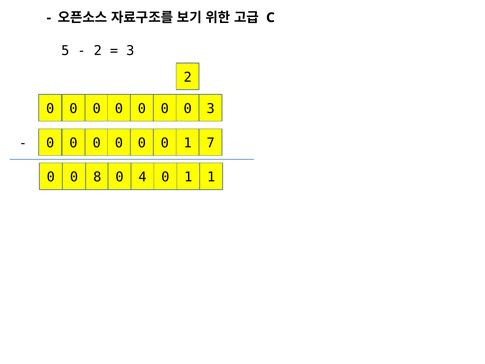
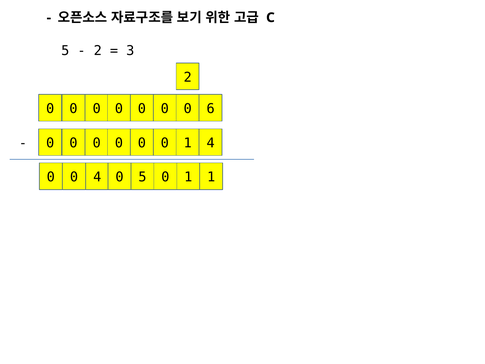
0 3: 3 -> 6
1 7: 7 -> 4
0 8: 8 -> 4
0 4: 4 -> 5
